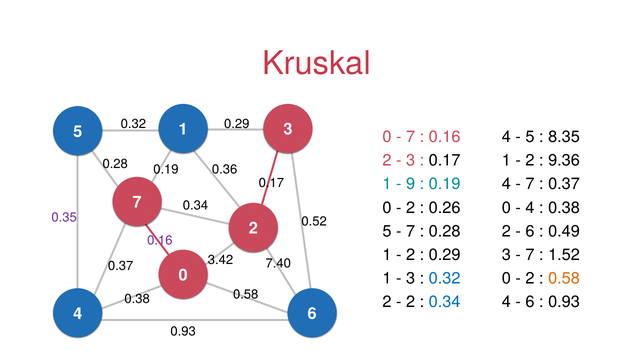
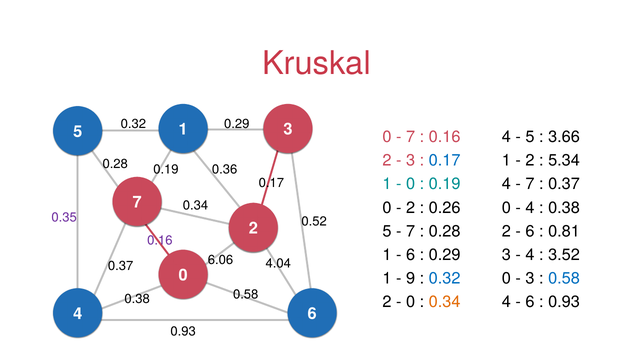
8.35: 8.35 -> 3.66
0.17 at (445, 160) colour: black -> blue
9.36: 9.36 -> 5.34
9 at (411, 184): 9 -> 0
0.49: 0.49 -> 0.81
2 at (411, 254): 2 -> 6
7 at (530, 254): 7 -> 4
1.52: 1.52 -> 3.52
3.42: 3.42 -> 6.06
7.40: 7.40 -> 4.04
3 at (411, 278): 3 -> 9
2 at (530, 278): 2 -> 3
0.58 at (564, 278) colour: orange -> blue
2 at (411, 301): 2 -> 0
0.34 at (445, 301) colour: blue -> orange
